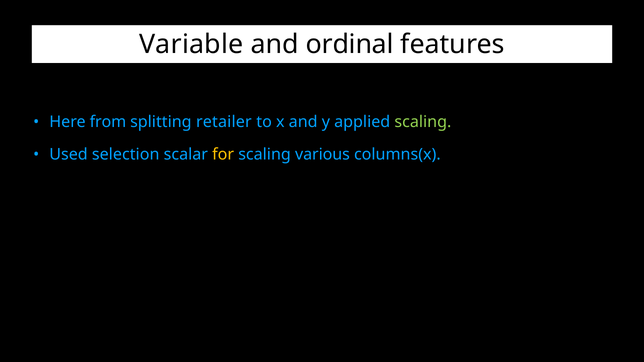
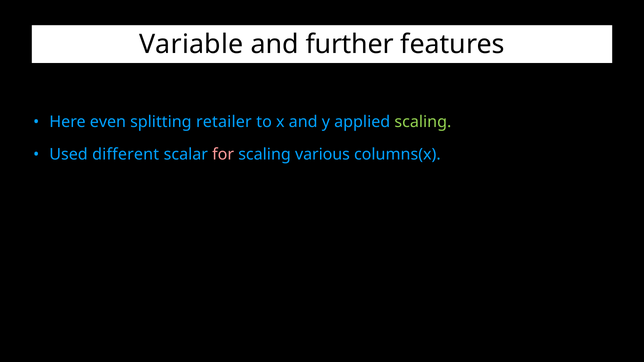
ordinal: ordinal -> further
from: from -> even
selection: selection -> different
for colour: yellow -> pink
